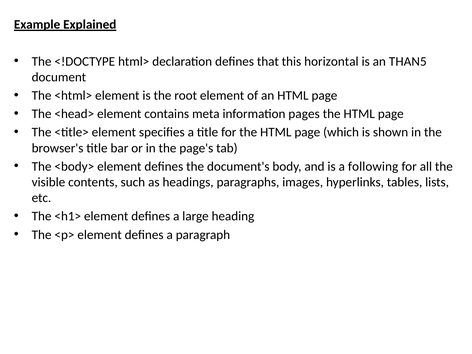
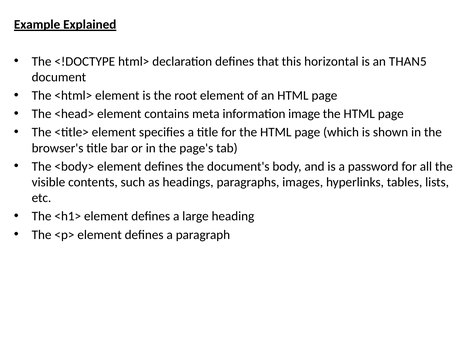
pages: pages -> image
following: following -> password
